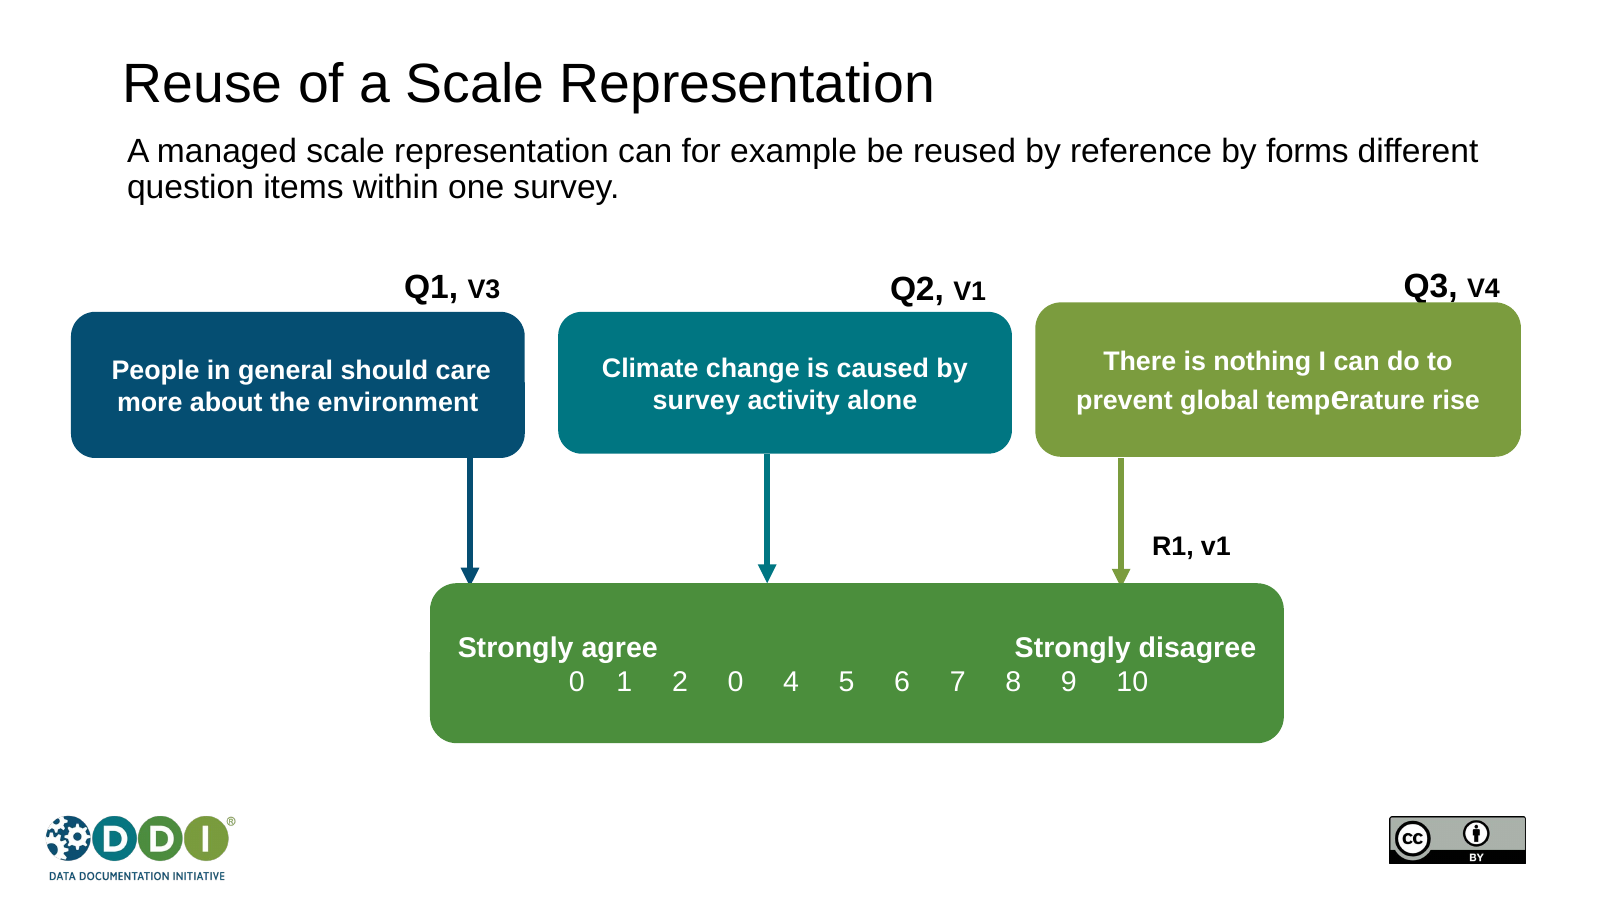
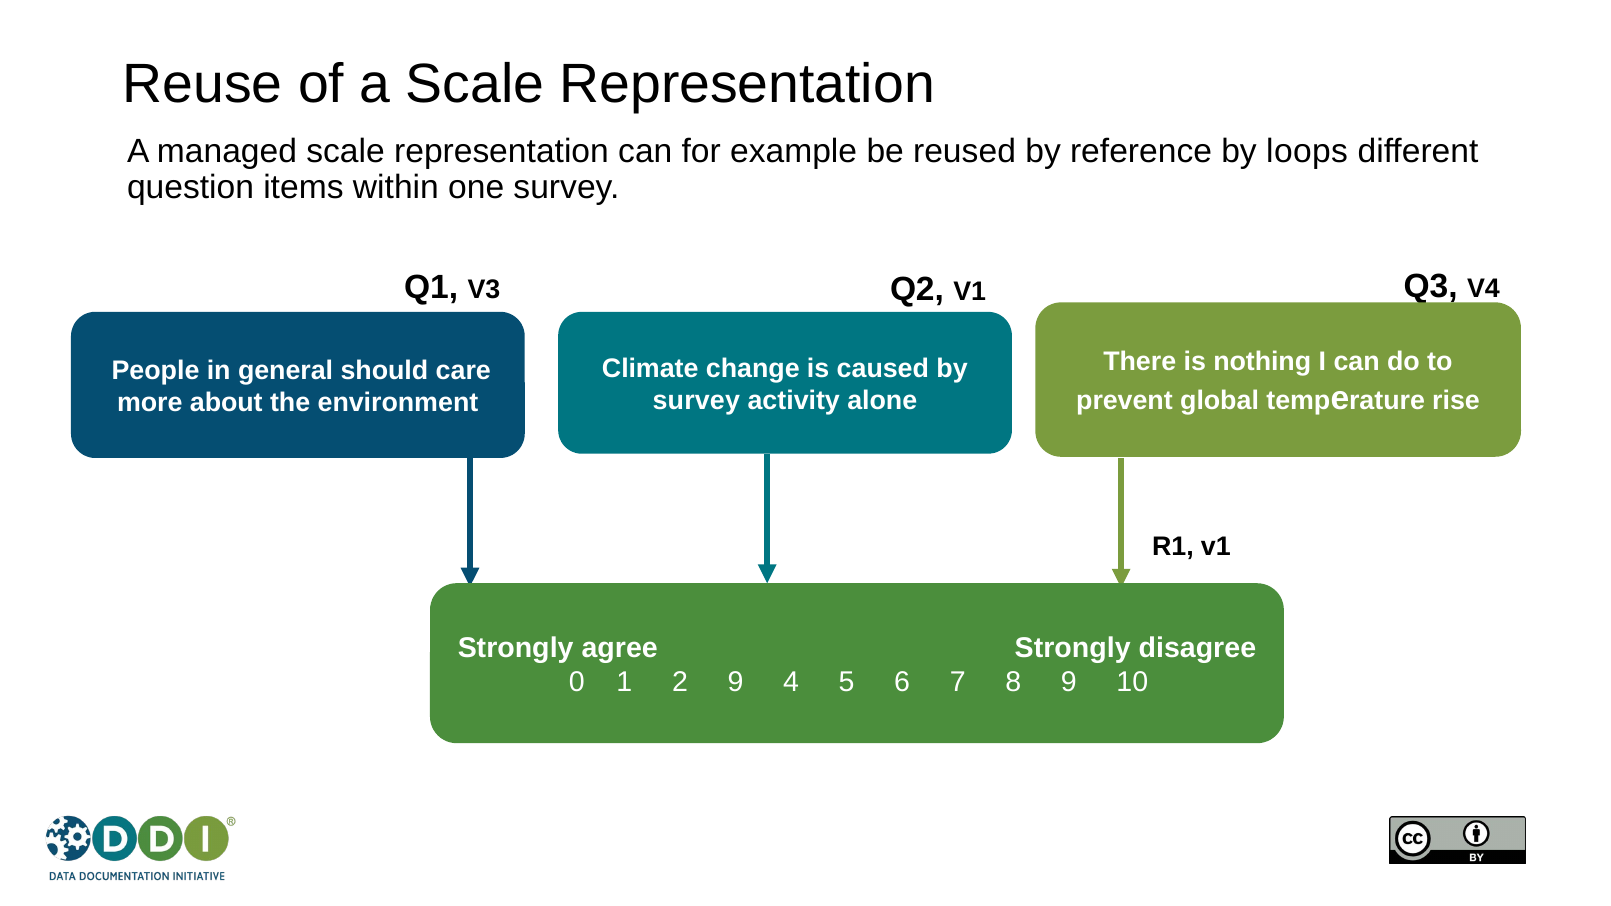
forms: forms -> loops
2 0: 0 -> 9
